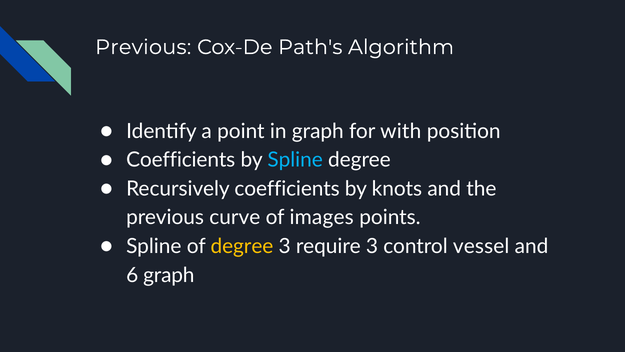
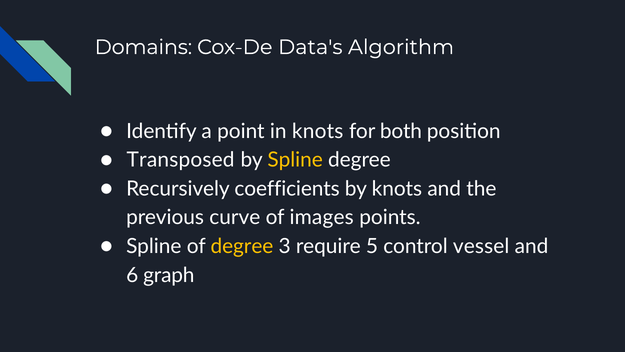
Previous at (143, 47): Previous -> Domains
Path's: Path's -> Data's
in graph: graph -> knots
with: with -> both
Coefficients at (181, 160): Coefficients -> Transposed
Spline at (295, 160) colour: light blue -> yellow
require 3: 3 -> 5
